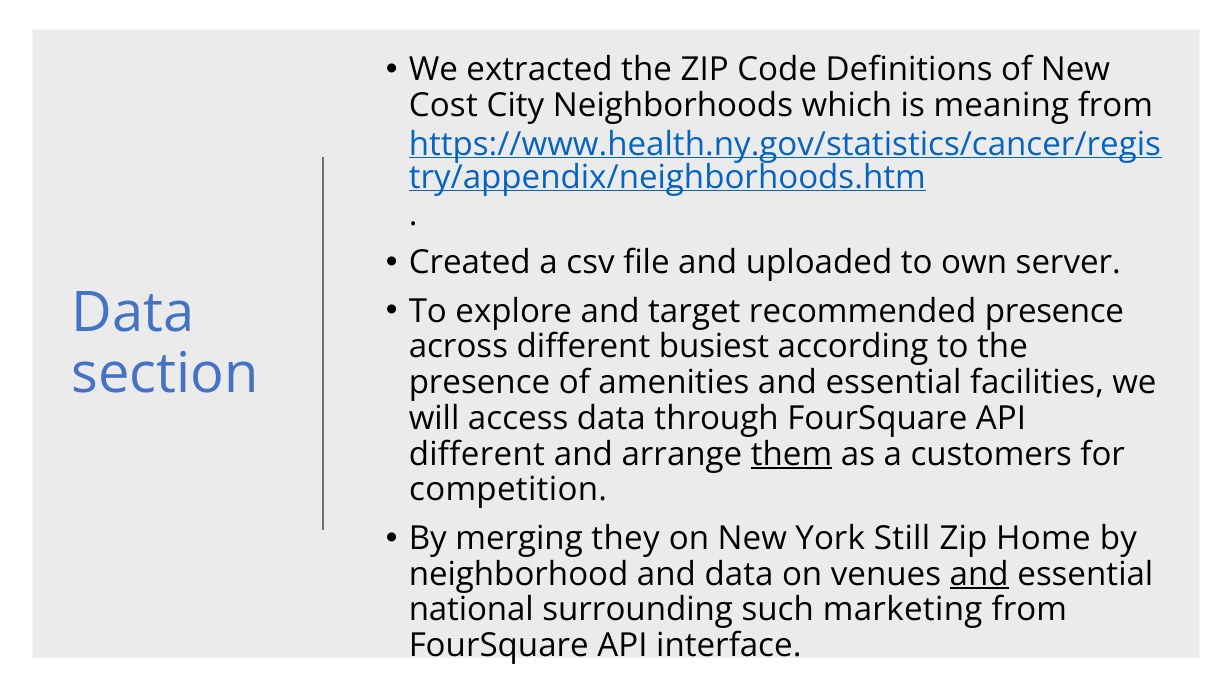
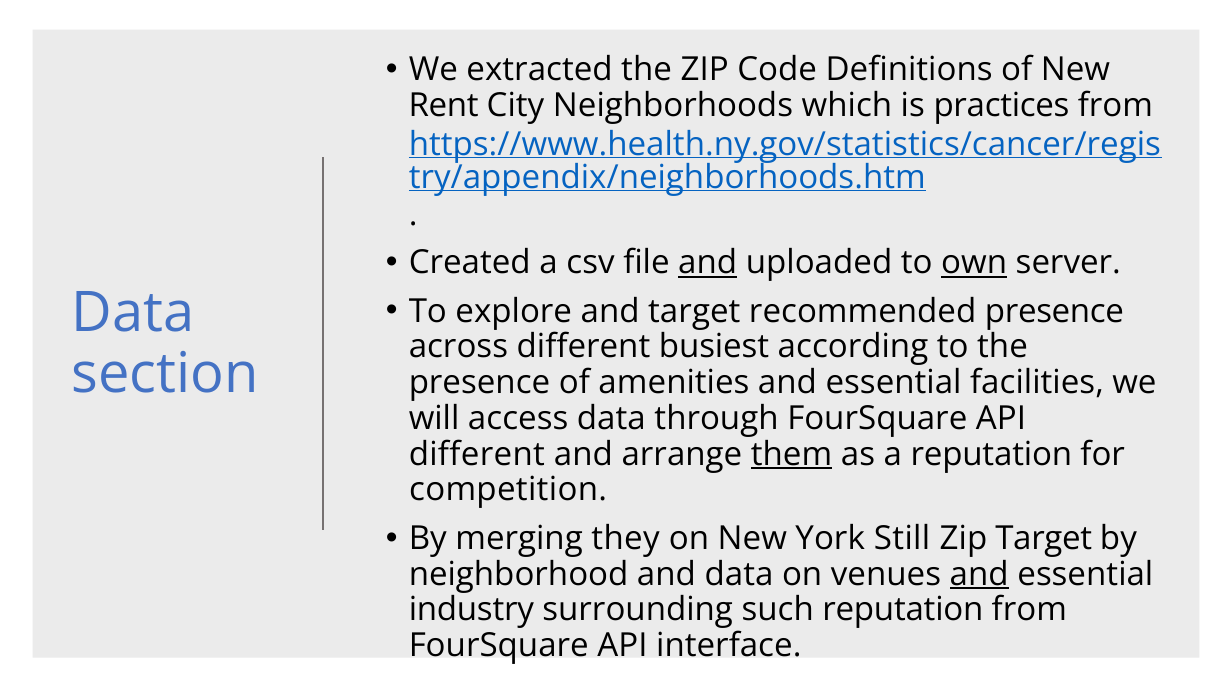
Cost: Cost -> Rent
meaning: meaning -> practices
and at (708, 263) underline: none -> present
own underline: none -> present
a customers: customers -> reputation
Zip Home: Home -> Target
national: national -> industry
such marketing: marketing -> reputation
